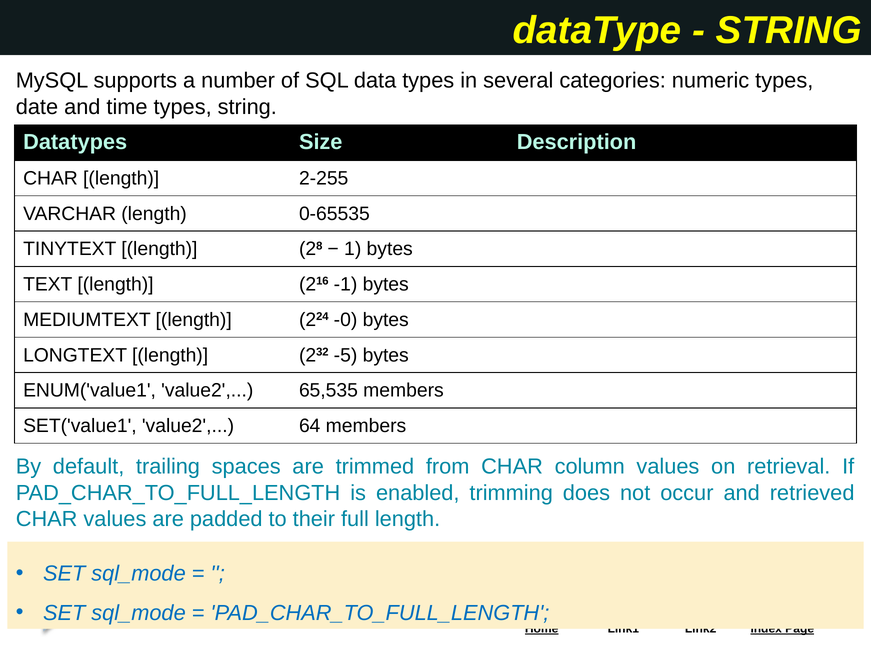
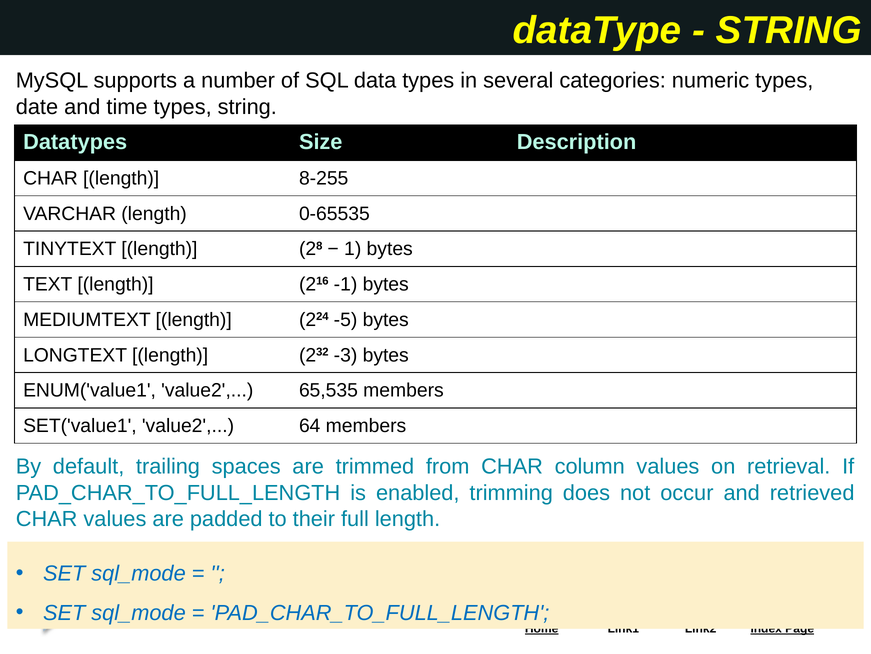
2-255: 2-255 -> 8-255
-0: -0 -> -5
-5: -5 -> -3
